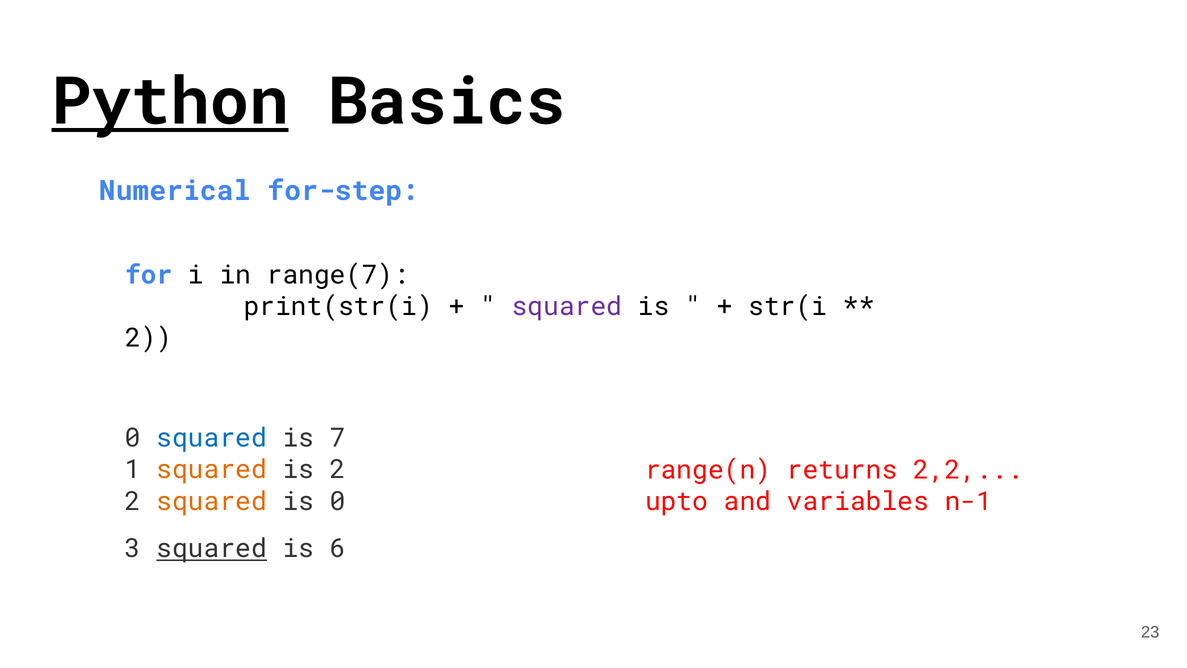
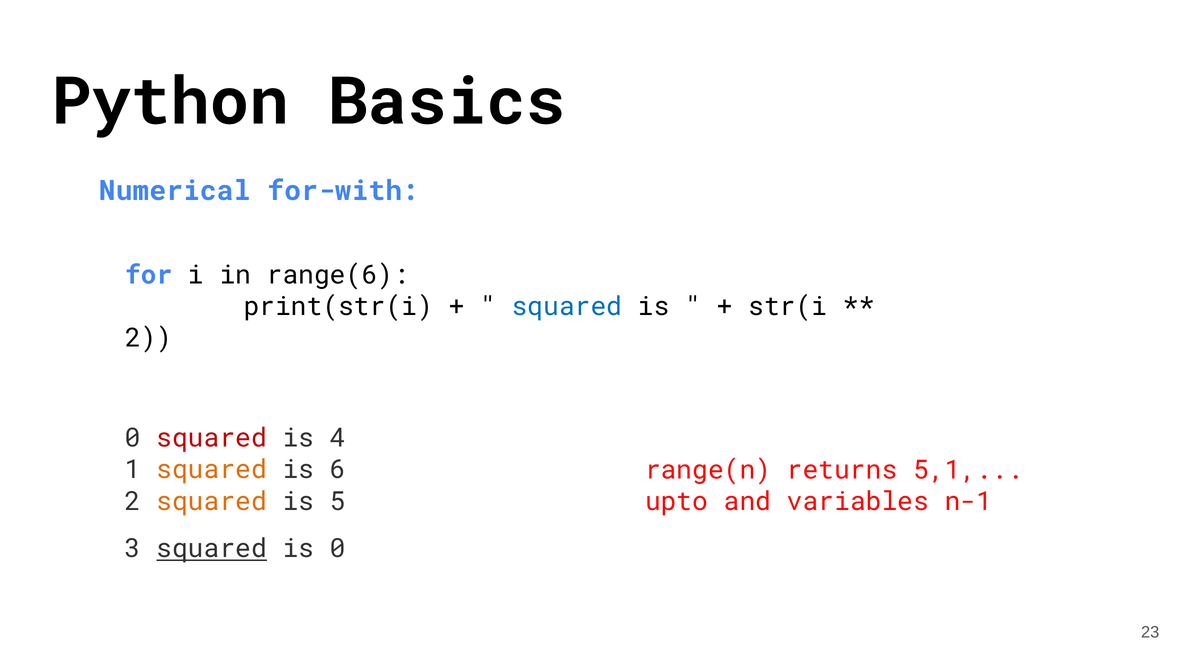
Python underline: present -> none
for-step: for-step -> for-with
range(7: range(7 -> range(6
squared at (567, 306) colour: purple -> blue
squared at (212, 438) colour: blue -> red
7: 7 -> 4
is 2: 2 -> 6
2,2: 2,2 -> 5,1
is 0: 0 -> 5
is 6: 6 -> 0
